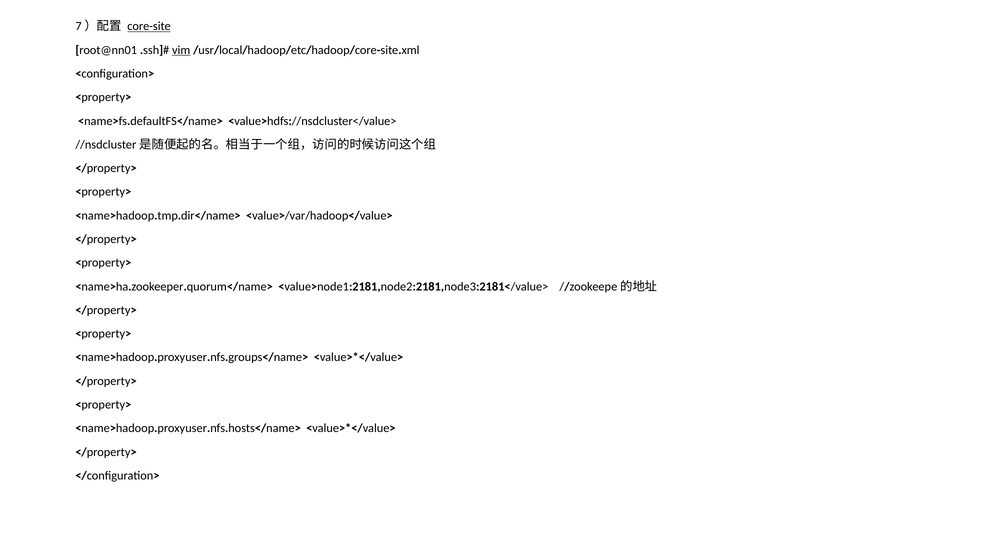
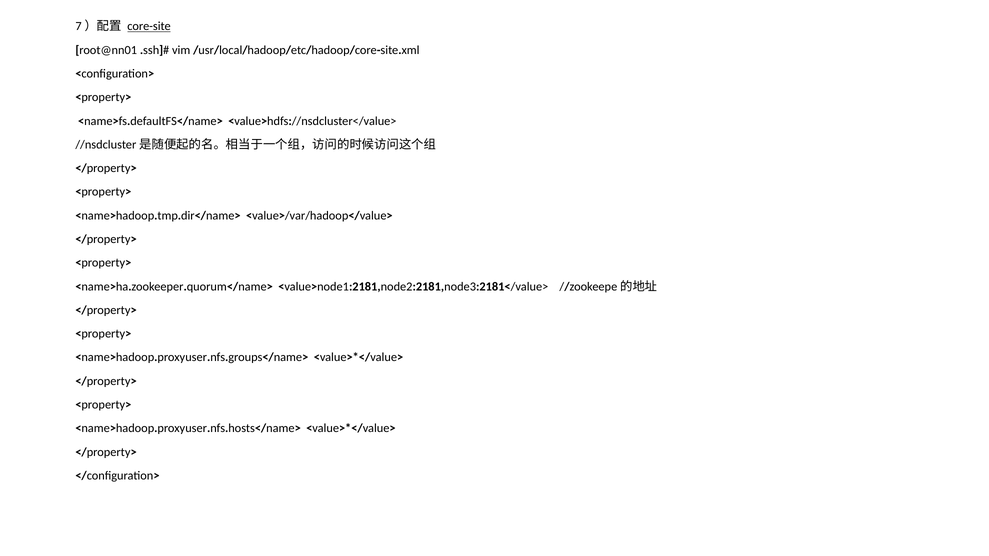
vim underline: present -> none
